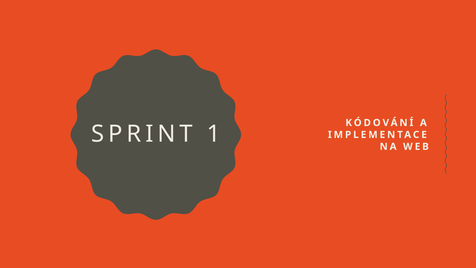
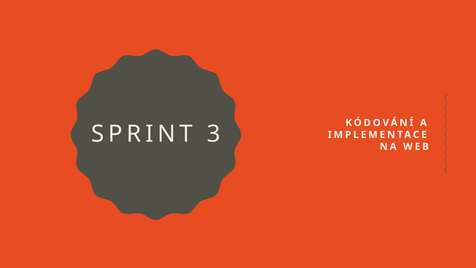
1: 1 -> 3
